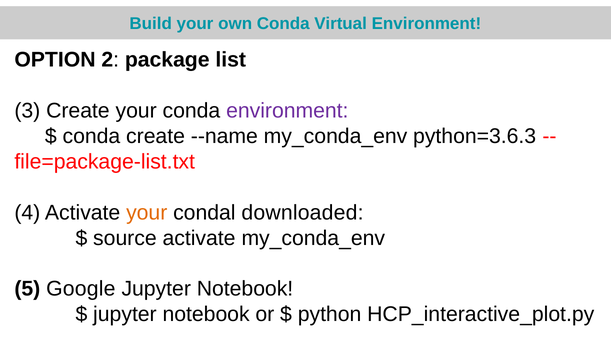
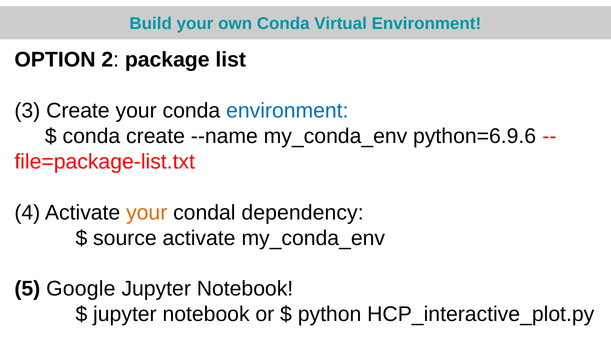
environment at (287, 111) colour: purple -> blue
python=3.6.3: python=3.6.3 -> python=6.9.6
downloaded: downloaded -> dependency
